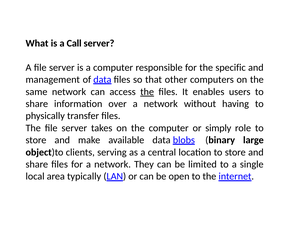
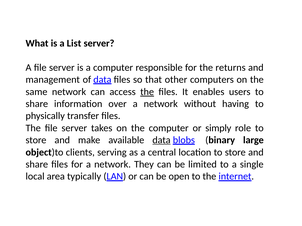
Call: Call -> List
specific: specific -> returns
data at (161, 140) underline: none -> present
